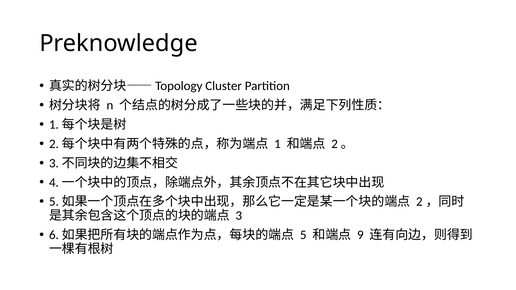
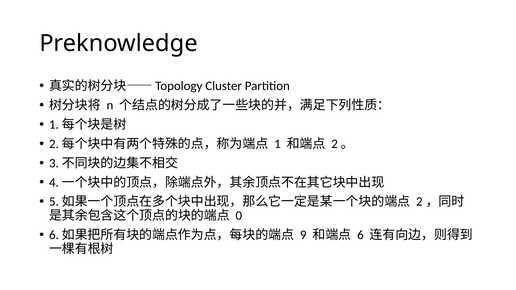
3: 3 -> 0
5: 5 -> 9
9: 9 -> 6
